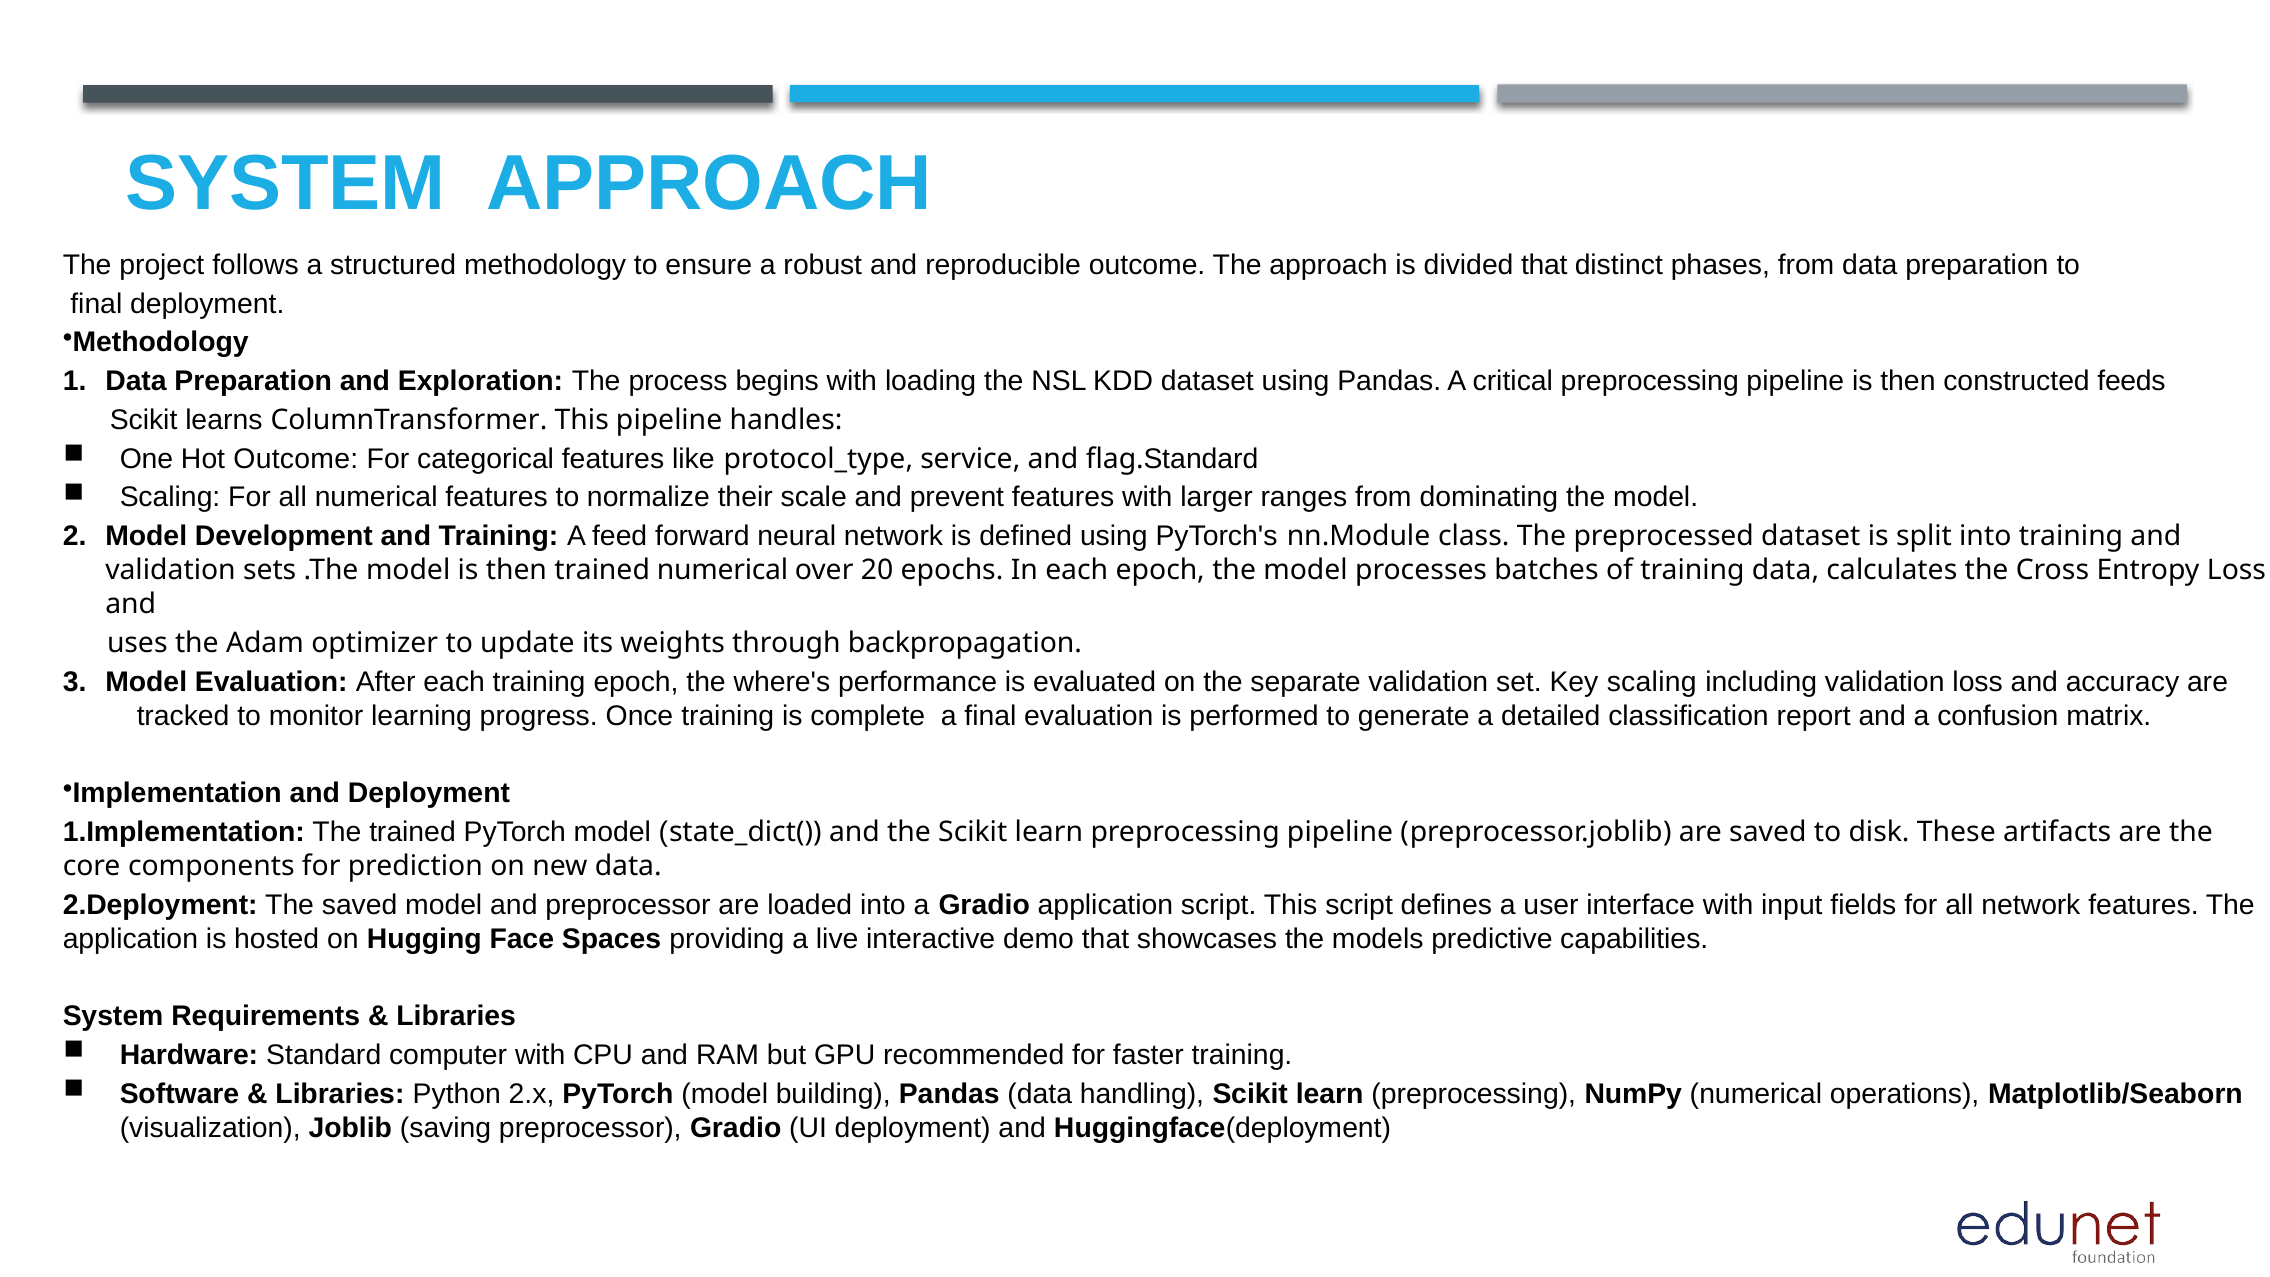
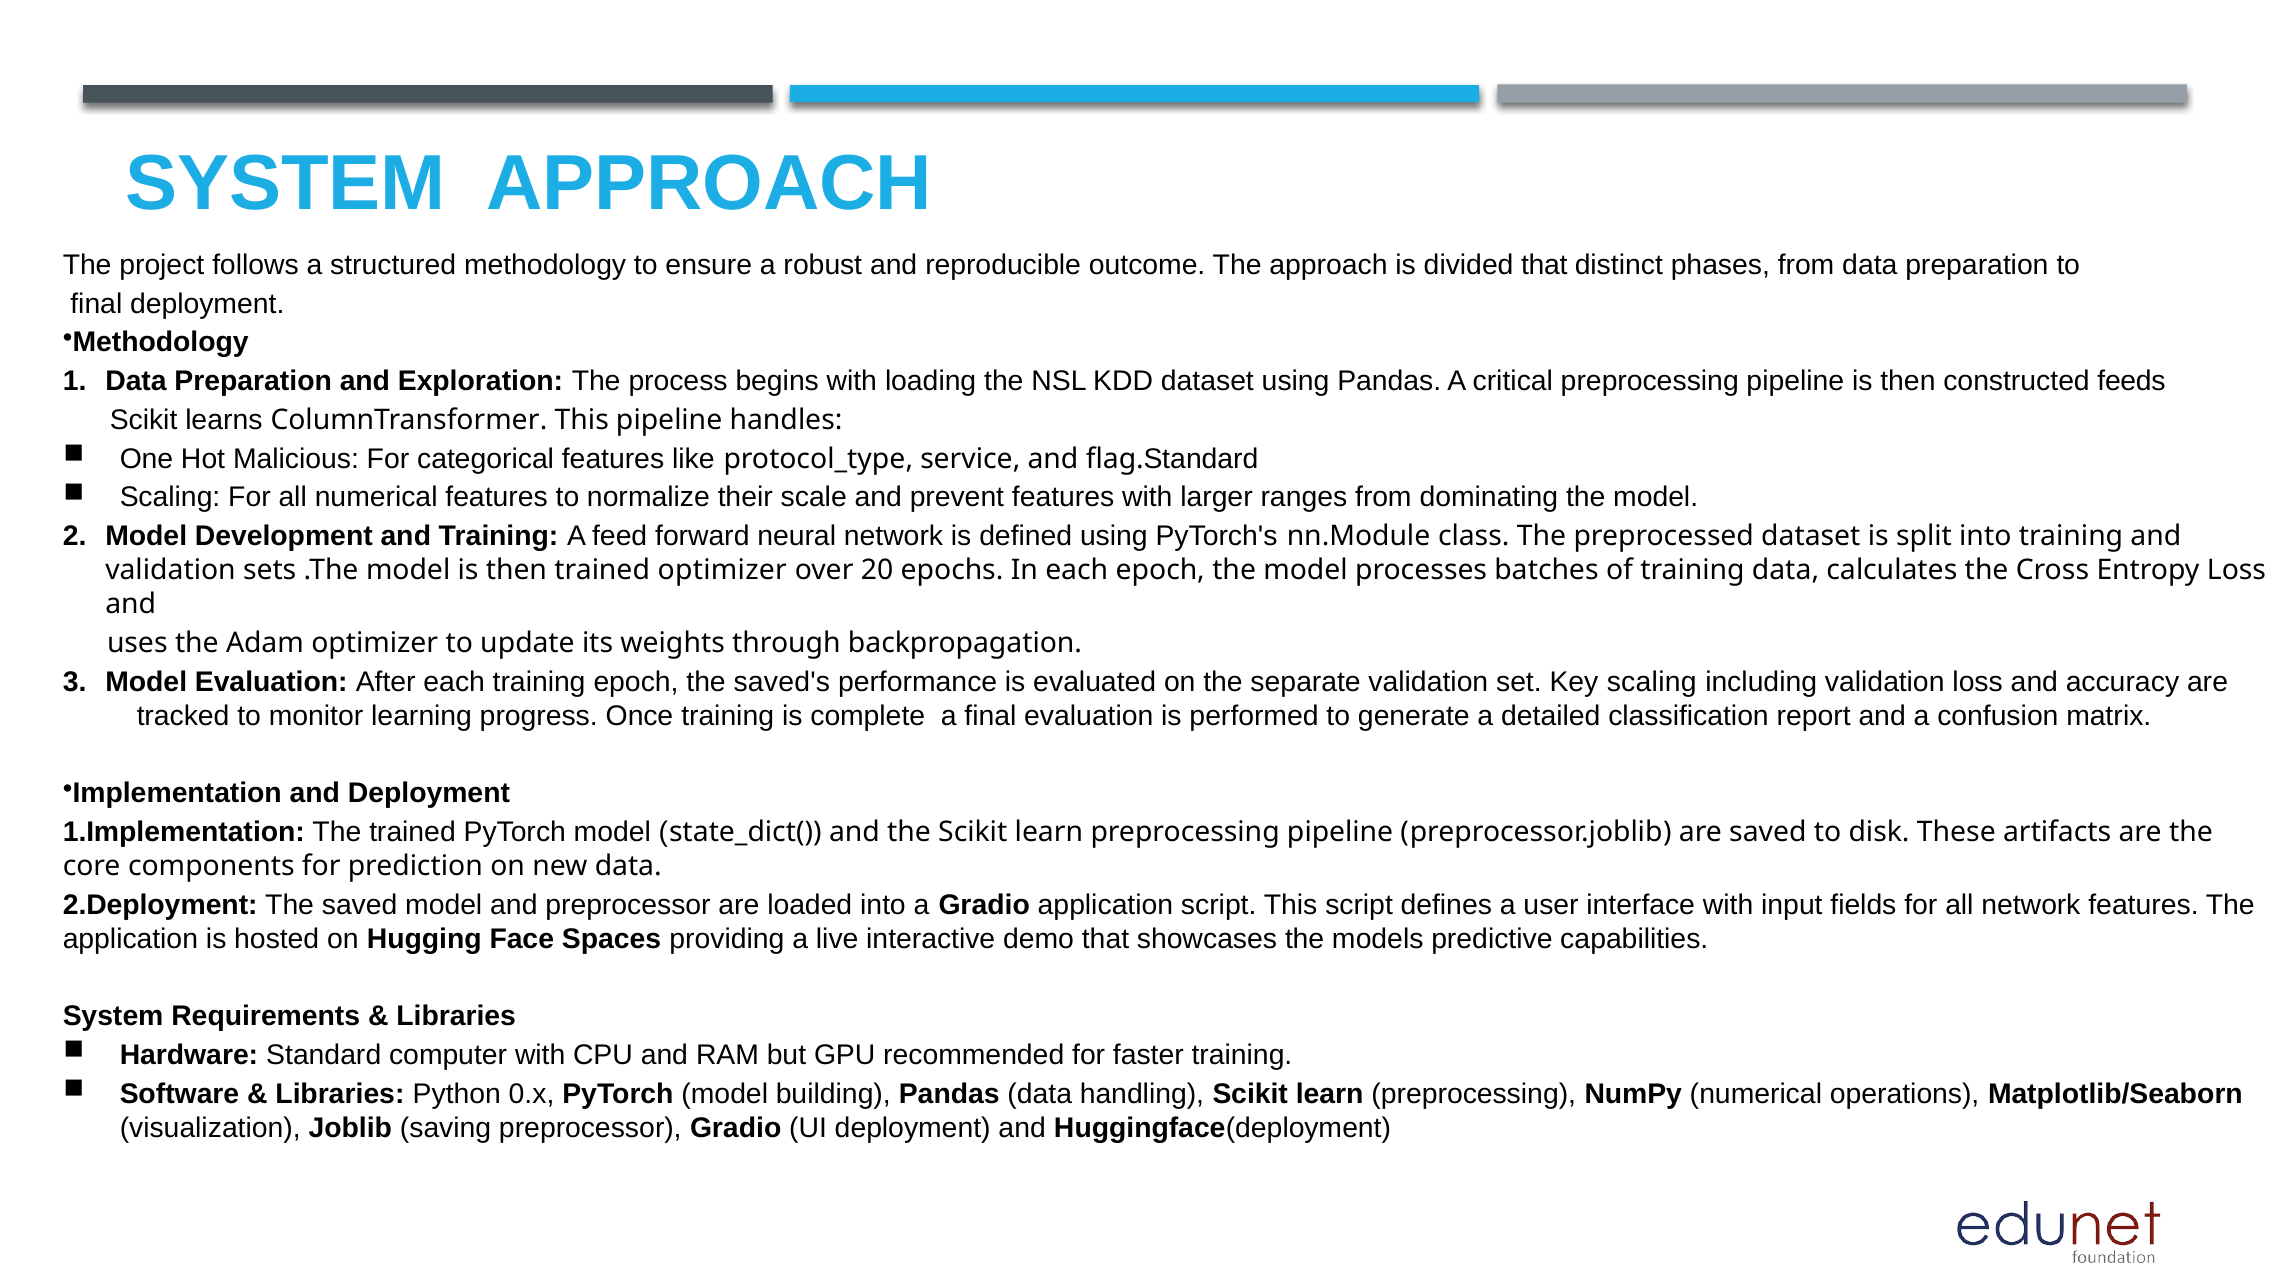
Hot Outcome: Outcome -> Malicious
trained numerical: numerical -> optimizer
where's: where's -> saved's
2.x: 2.x -> 0.x
